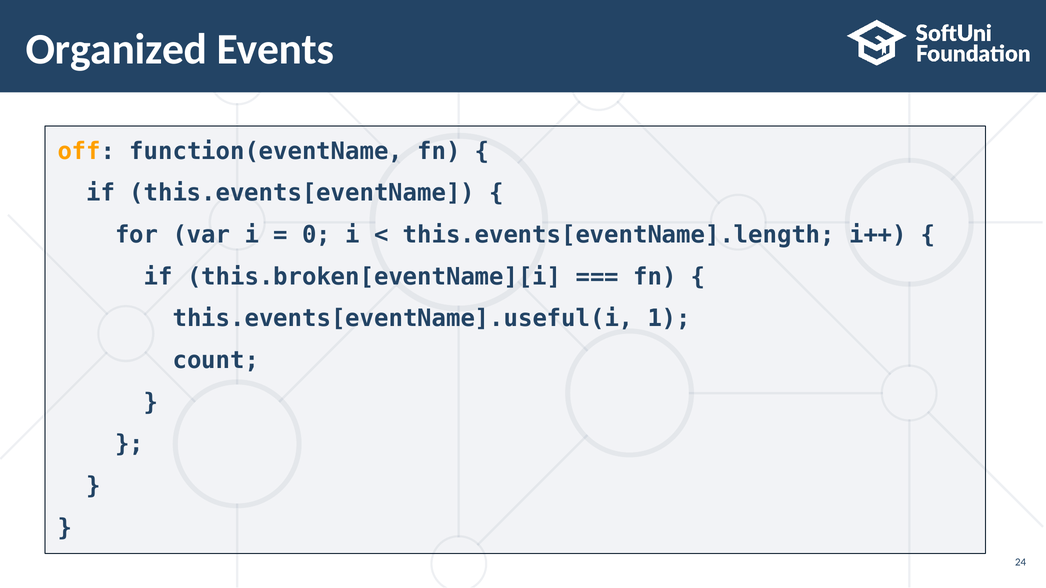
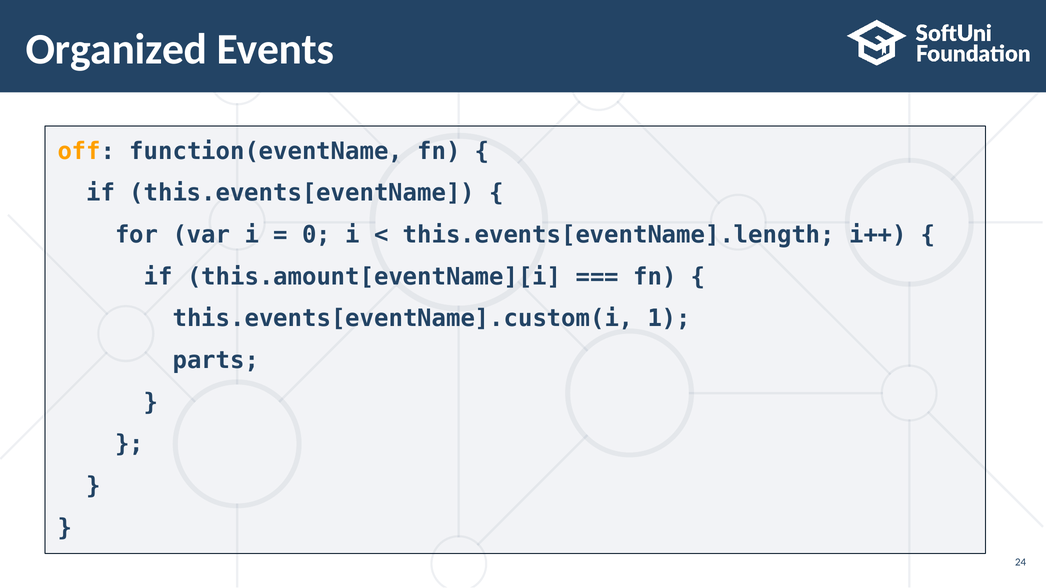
this.broken[eventName][i: this.broken[eventName][i -> this.amount[eventName][i
this.events[eventName].useful(i: this.events[eventName].useful(i -> this.events[eventName].custom(i
count: count -> parts
